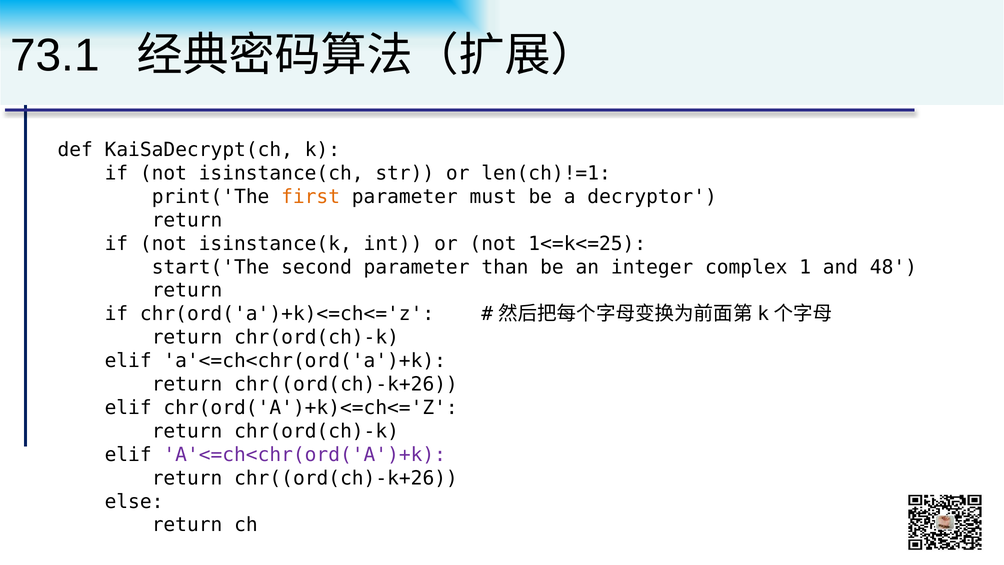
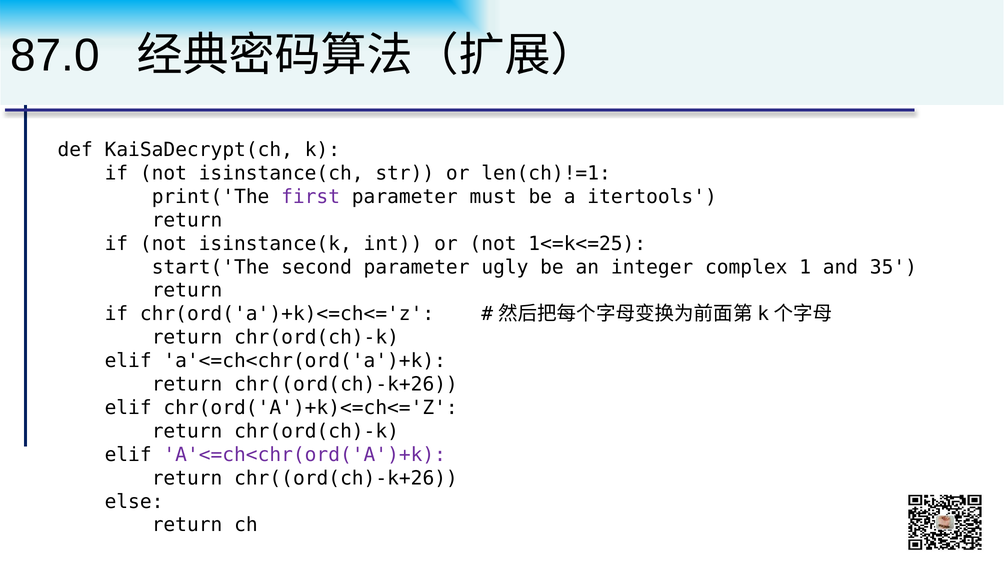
73.1: 73.1 -> 87.0
first colour: orange -> purple
decryptor: decryptor -> itertools
than: than -> ugly
48: 48 -> 35
